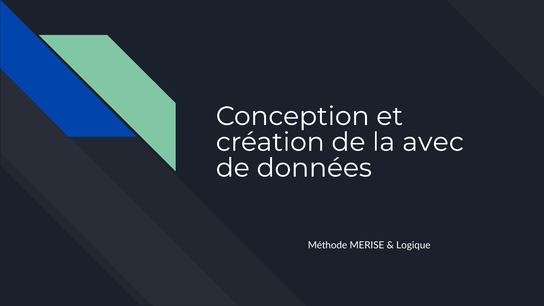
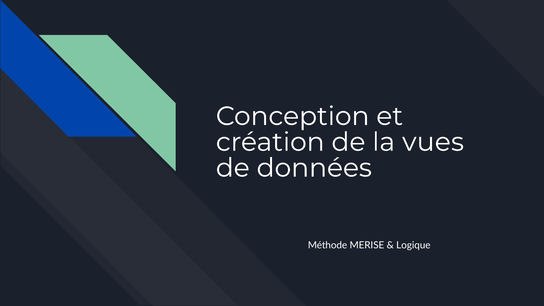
avec: avec -> vues
